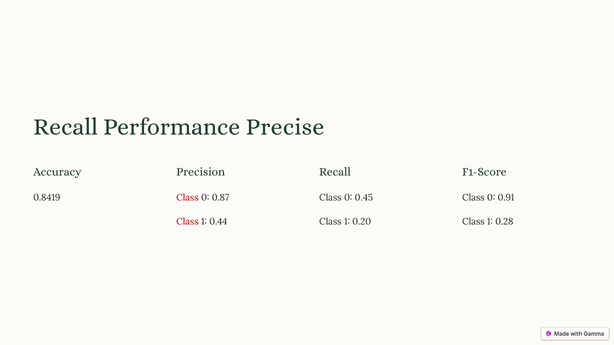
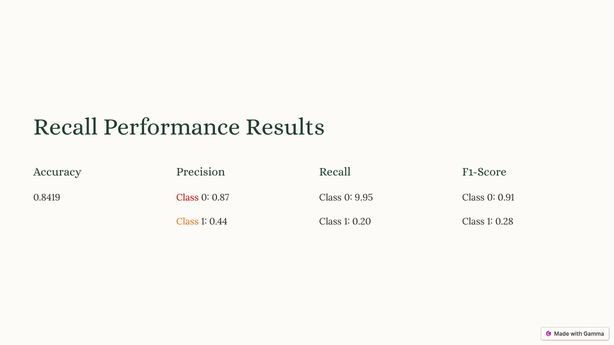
Precise: Precise -> Results
0.45: 0.45 -> 9.95
Class at (187, 222) colour: red -> orange
